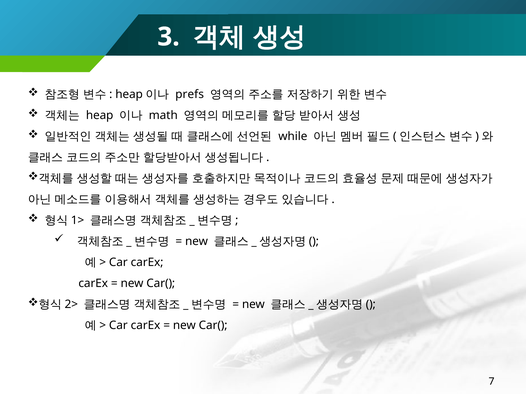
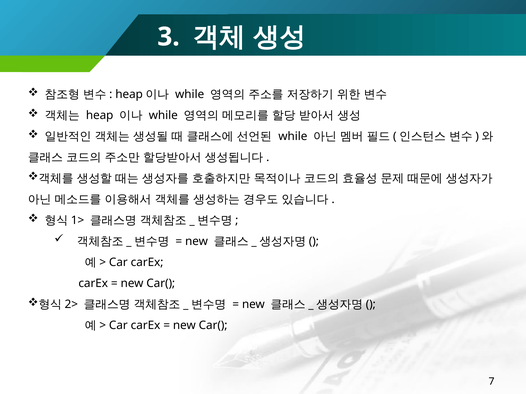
prefs at (190, 95): prefs -> while
math at (163, 116): math -> while
